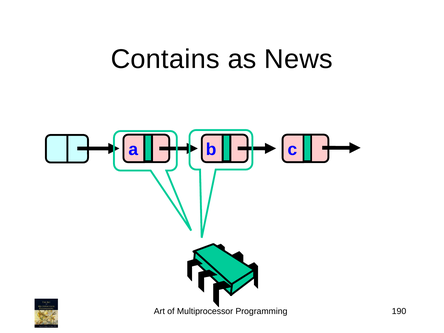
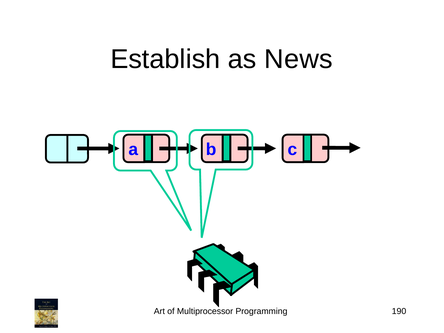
Contains: Contains -> Establish
